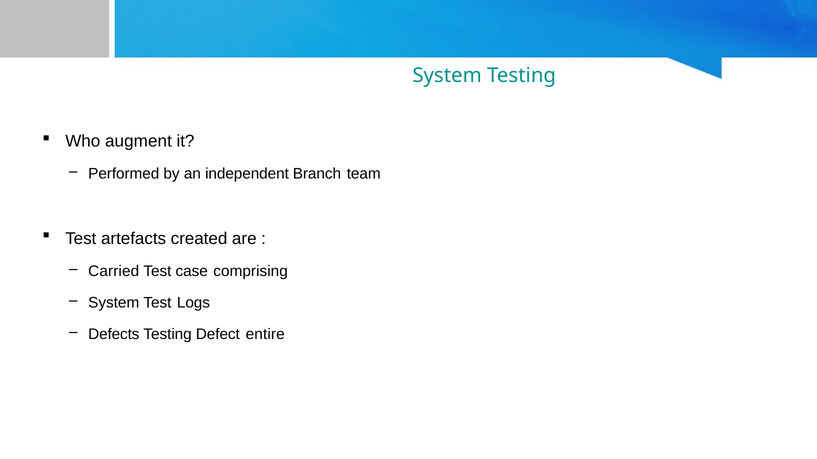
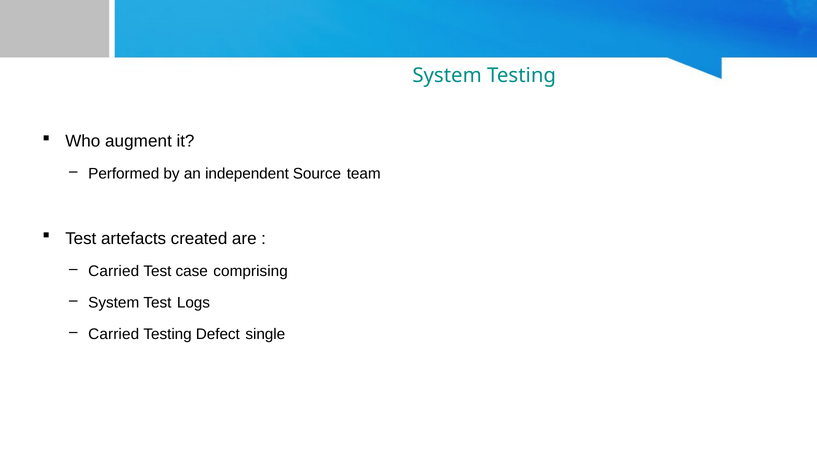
Branch: Branch -> Source
Defects at (114, 335): Defects -> Carried
entire: entire -> single
